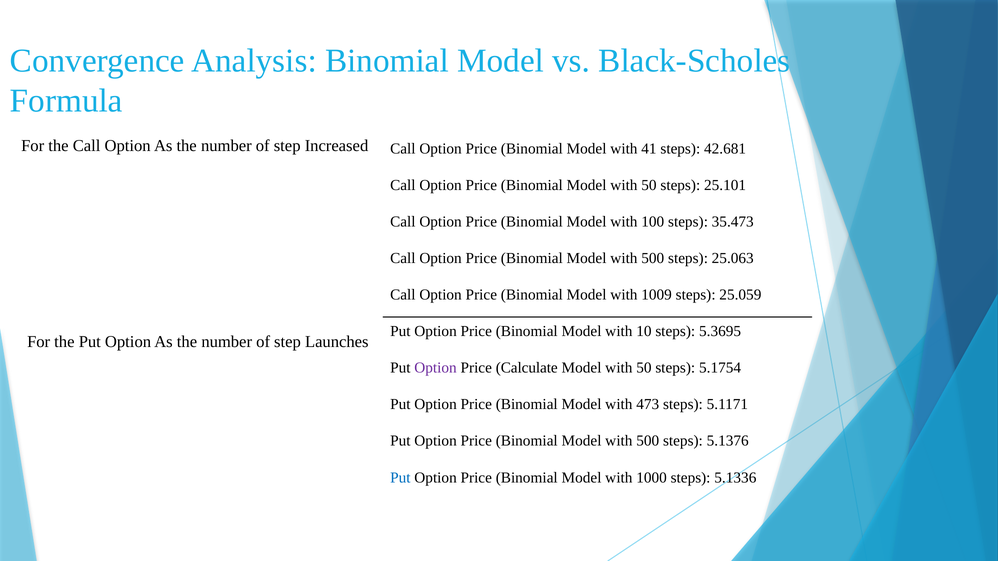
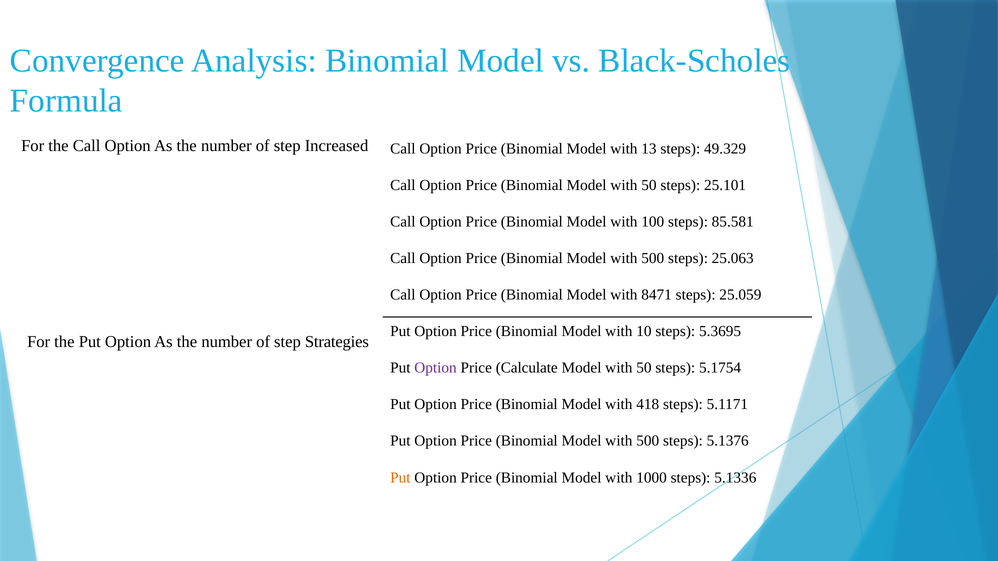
41: 41 -> 13
42.681: 42.681 -> 49.329
35.473: 35.473 -> 85.581
1009: 1009 -> 8471
Launches: Launches -> Strategies
473: 473 -> 418
Put at (400, 478) colour: blue -> orange
